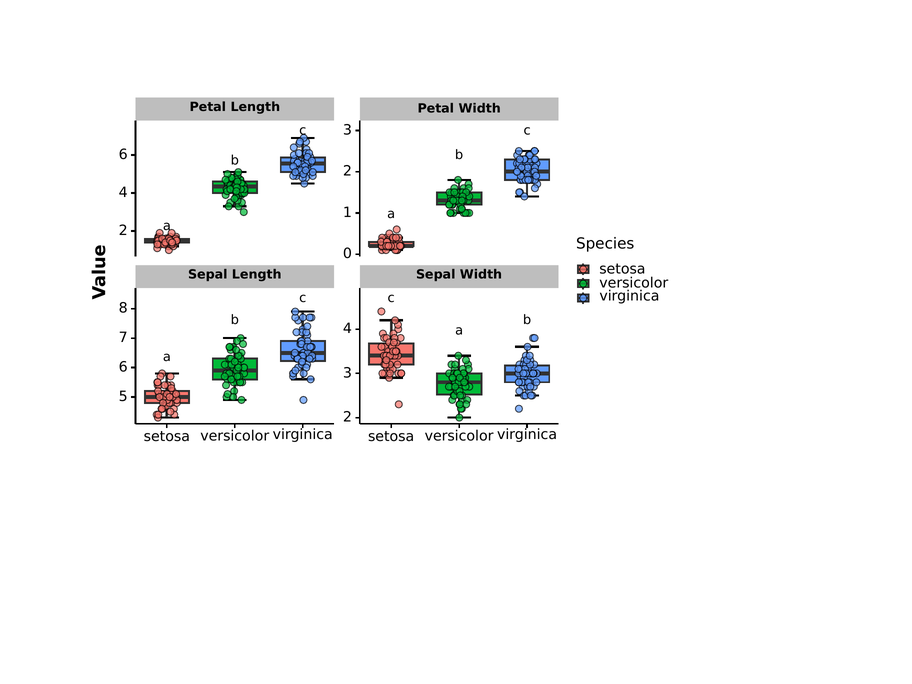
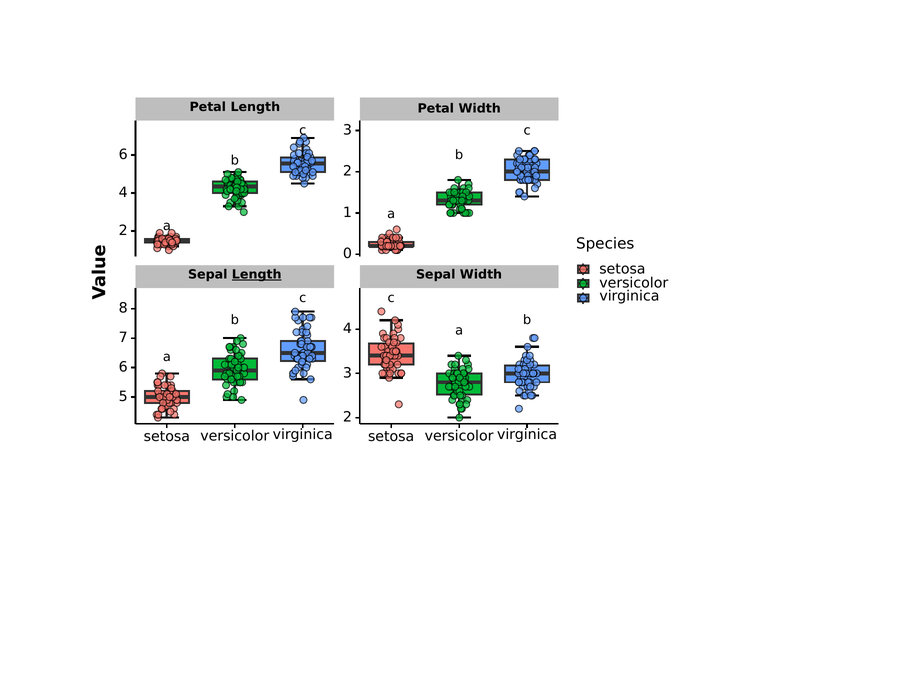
Length at (257, 275) underline: none -> present
